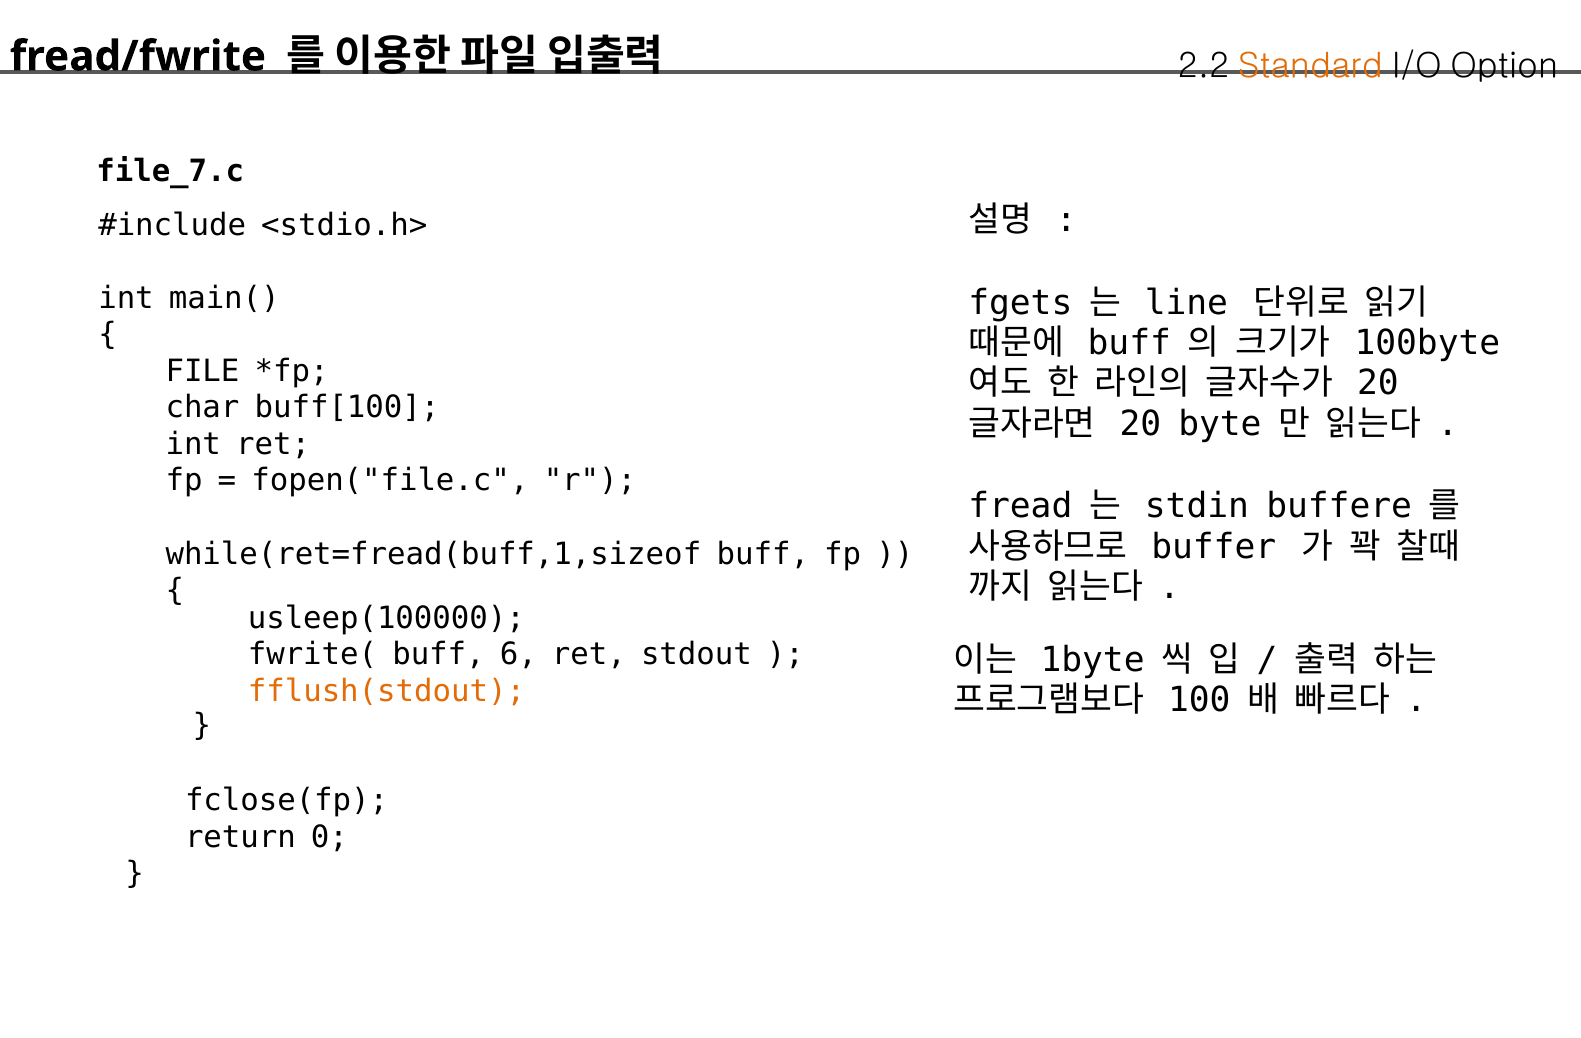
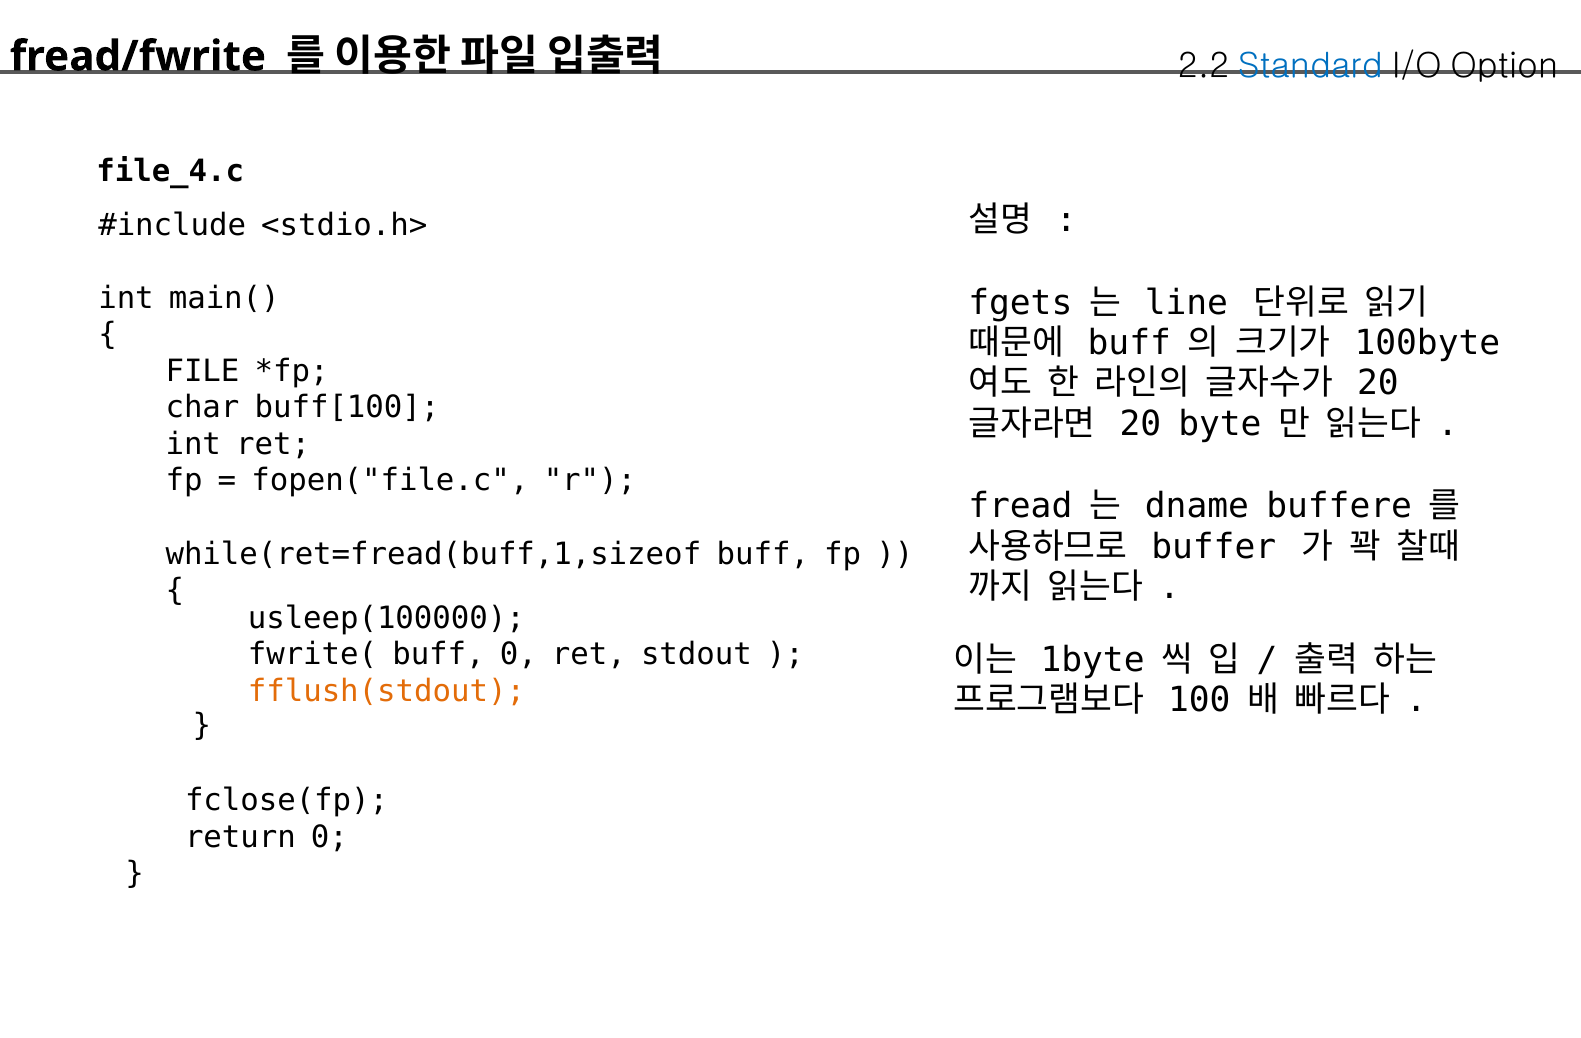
Standard colour: orange -> blue
file_7.c: file_7.c -> file_4.c
stdin: stdin -> dname
buff 6: 6 -> 0
